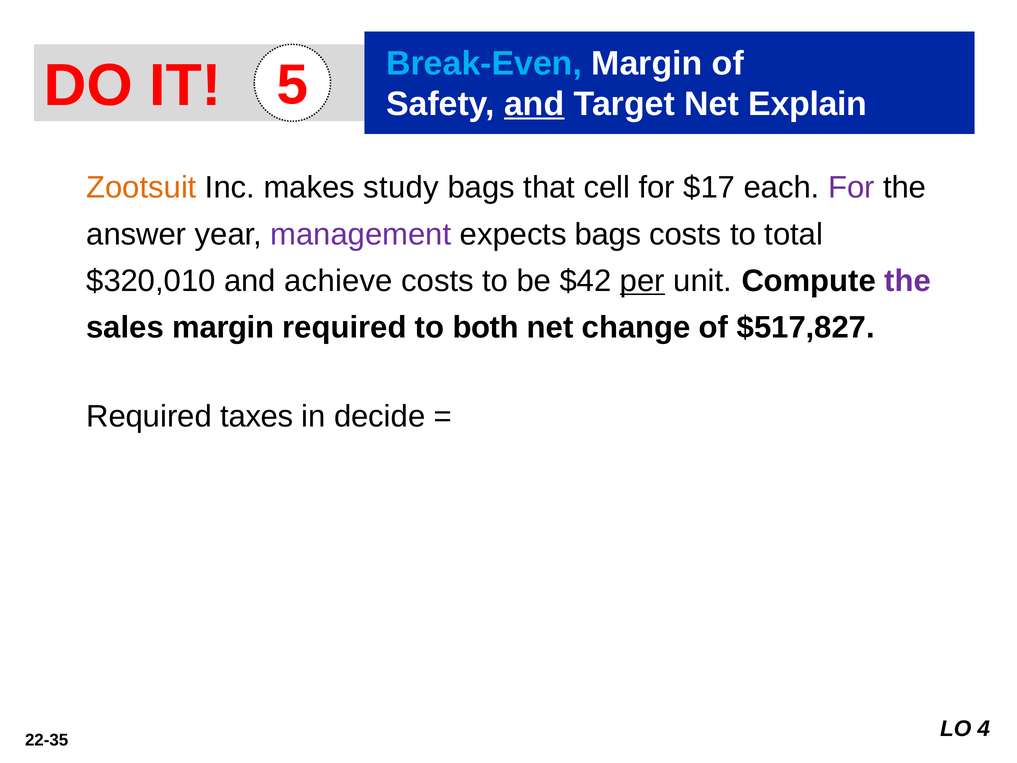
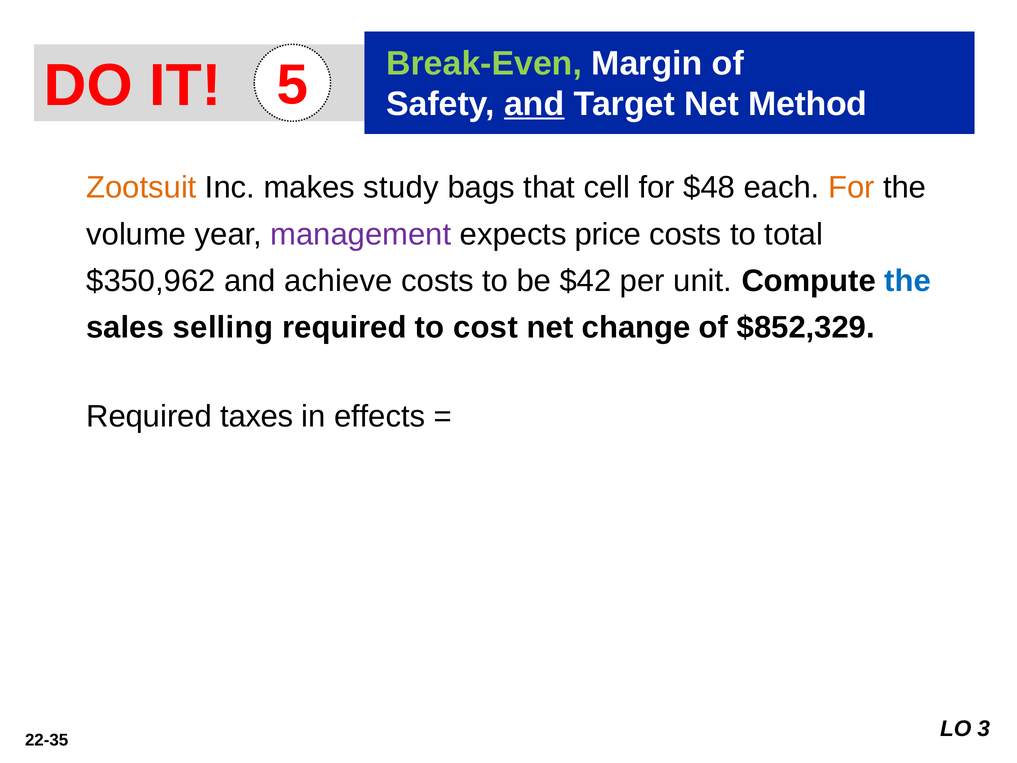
Break-Even colour: light blue -> light green
Explain: Explain -> Method
$17: $17 -> $48
For at (851, 188) colour: purple -> orange
answer: answer -> volume
expects bags: bags -> price
$320,010: $320,010 -> $350,962
per underline: present -> none
the at (908, 281) colour: purple -> blue
sales margin: margin -> selling
both: both -> cost
$517,827: $517,827 -> $852,329
decide: decide -> effects
4: 4 -> 3
